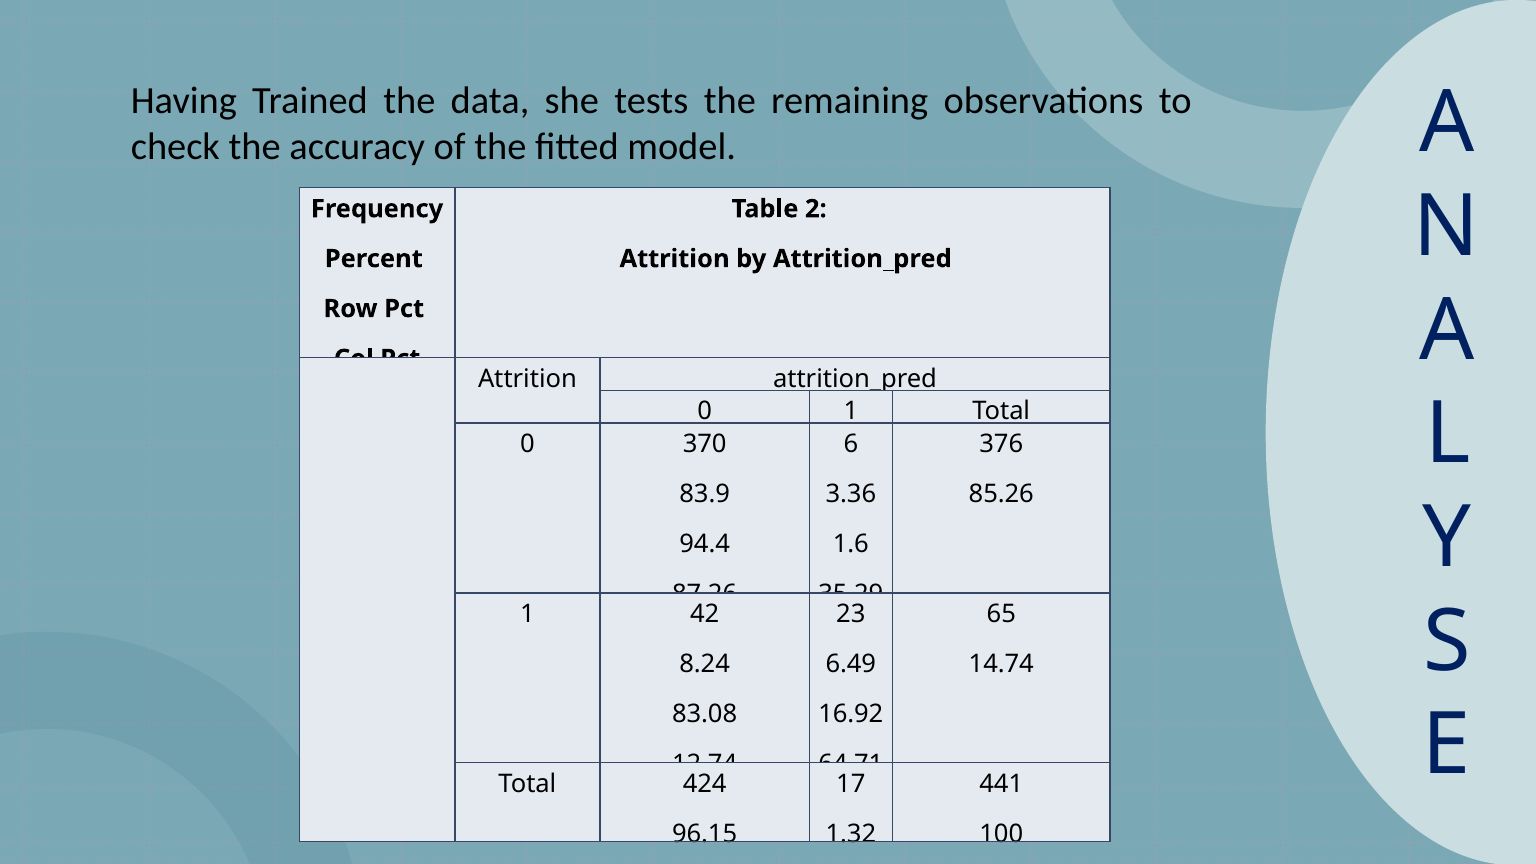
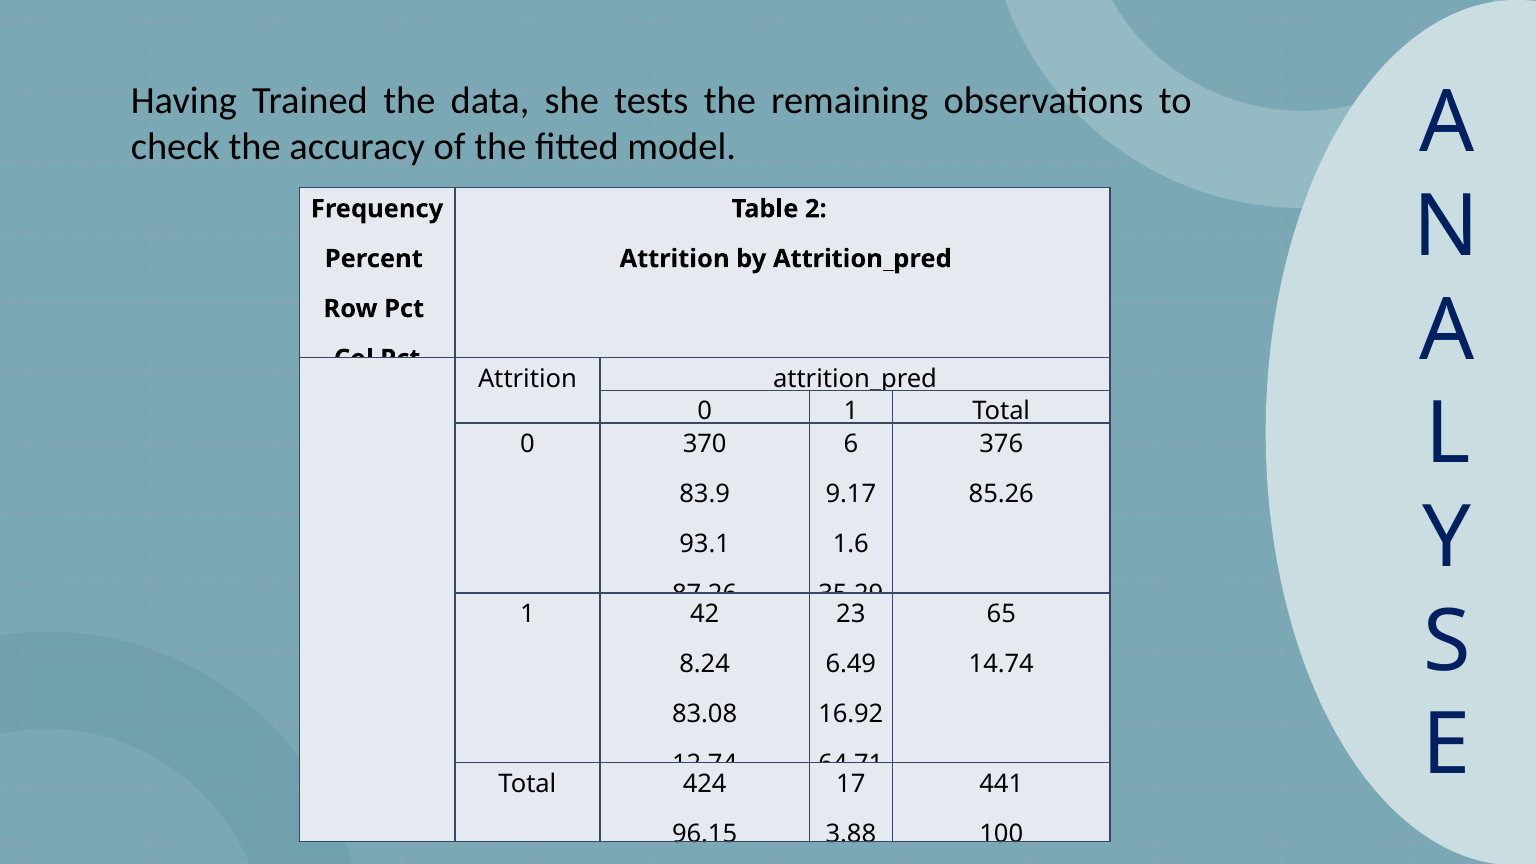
3.36: 3.36 -> 9.17
94.4: 94.4 -> 93.1
1.32: 1.32 -> 3.88
